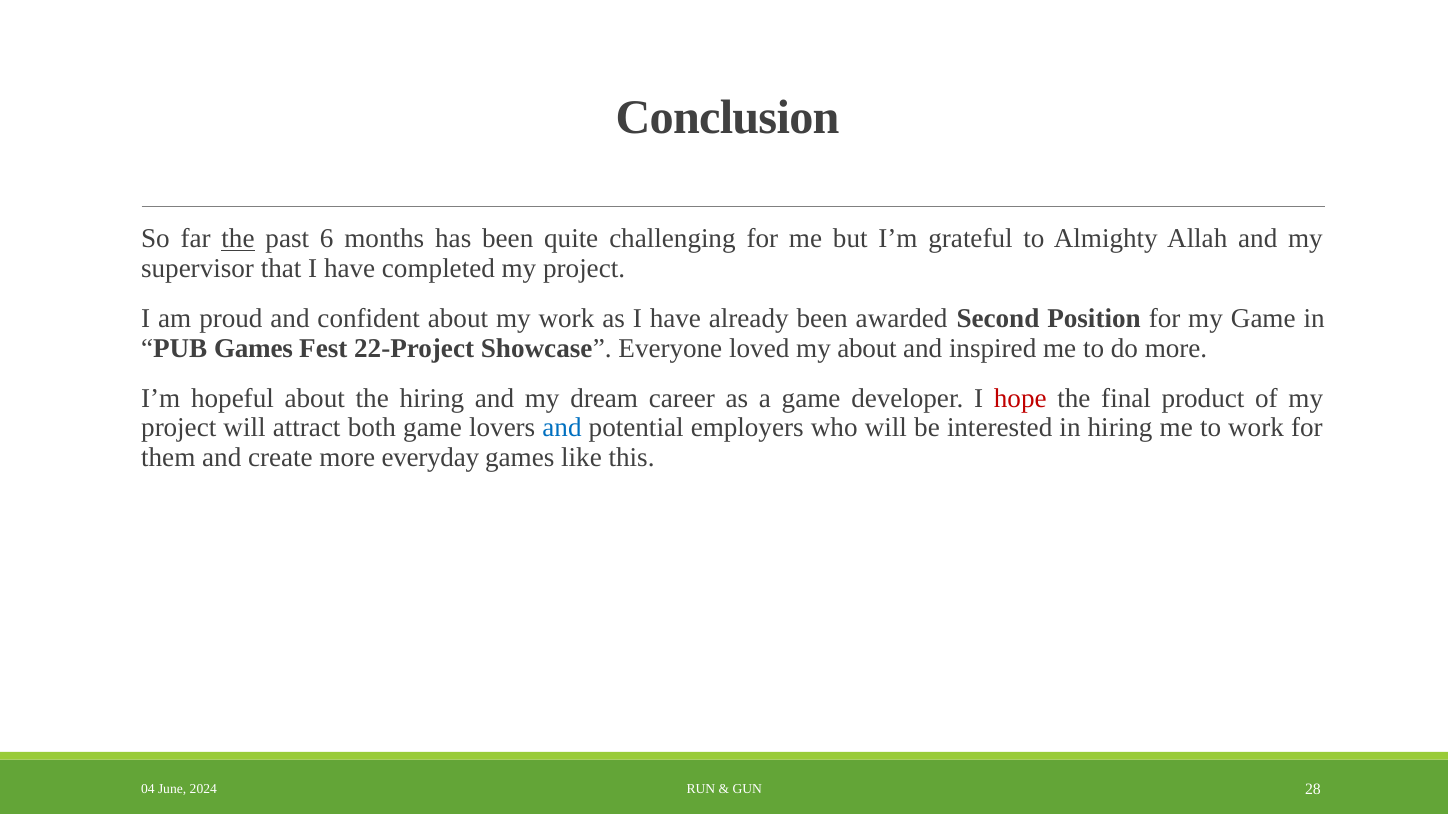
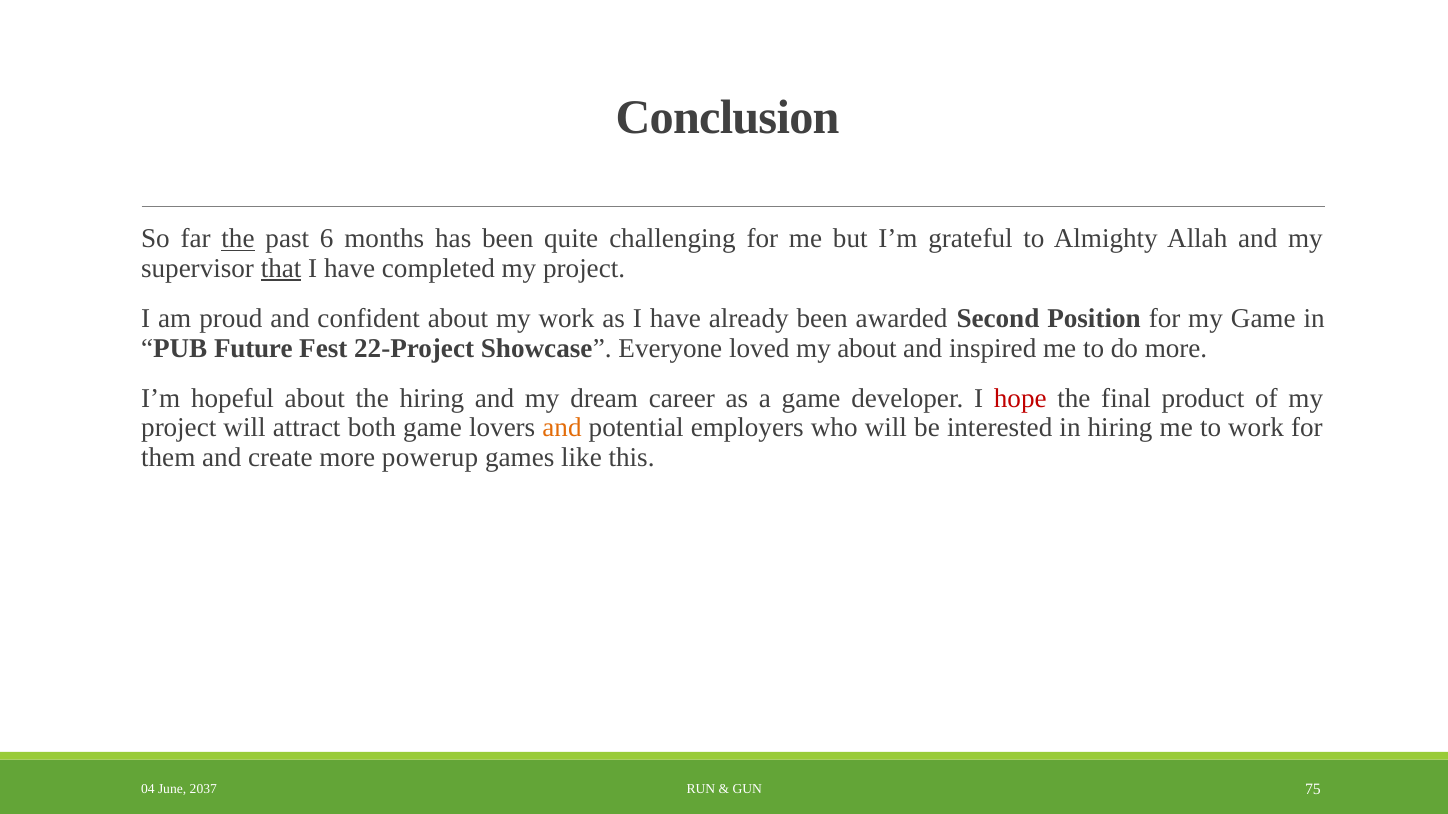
that underline: none -> present
PUB Games: Games -> Future
and at (562, 428) colour: blue -> orange
everyday: everyday -> powerup
2024: 2024 -> 2037
28: 28 -> 75
